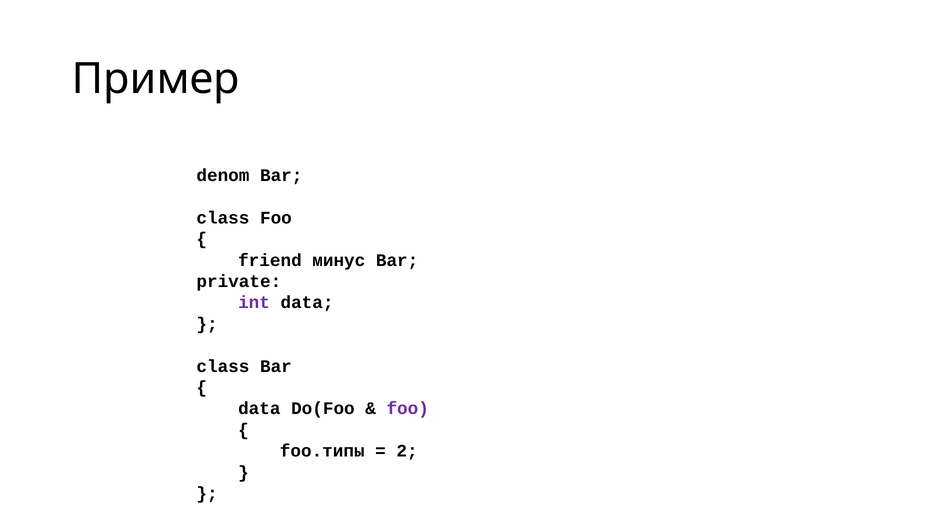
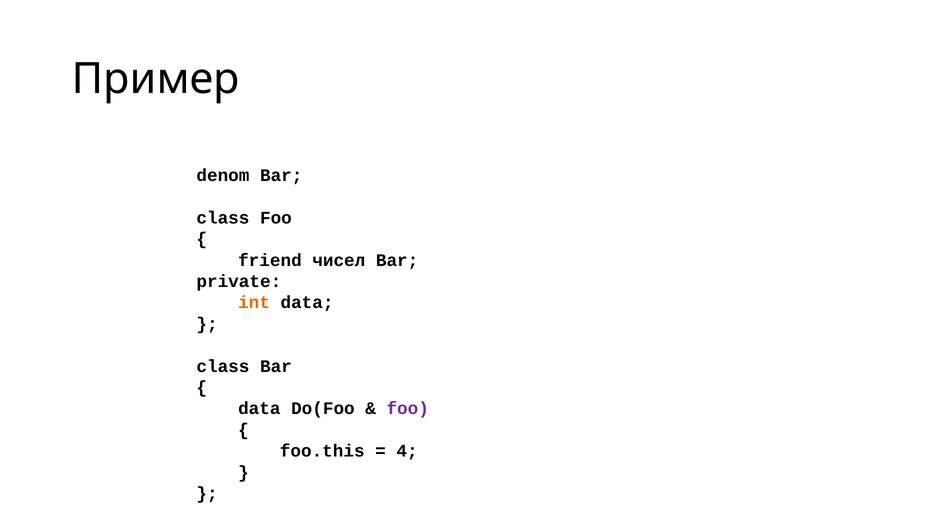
минус: минус -> чисел
int colour: purple -> orange
foo.типы: foo.типы -> foo.this
2: 2 -> 4
